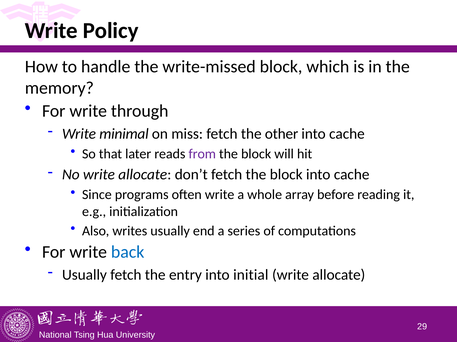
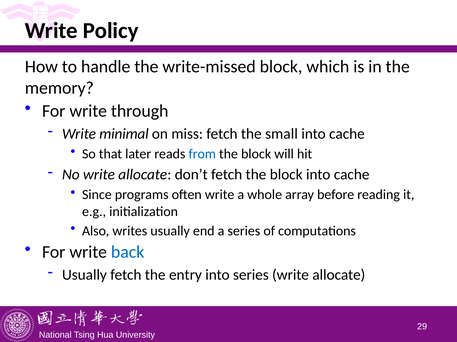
other: other -> small
from colour: purple -> blue
into initial: initial -> series
